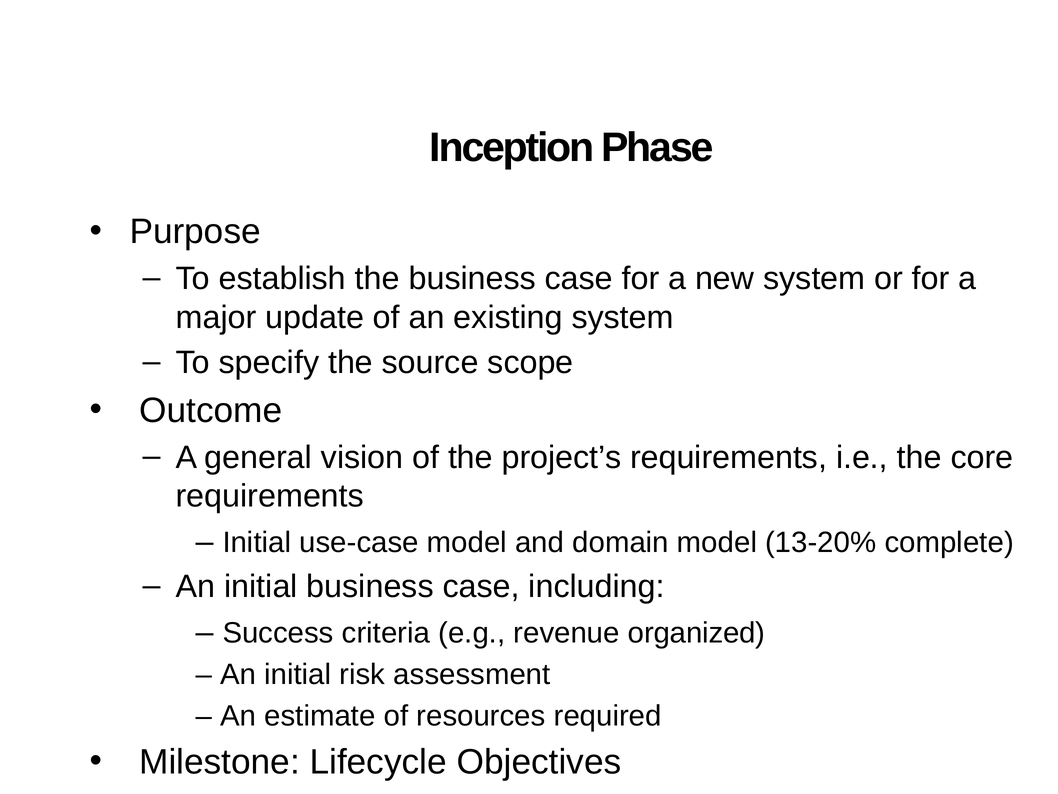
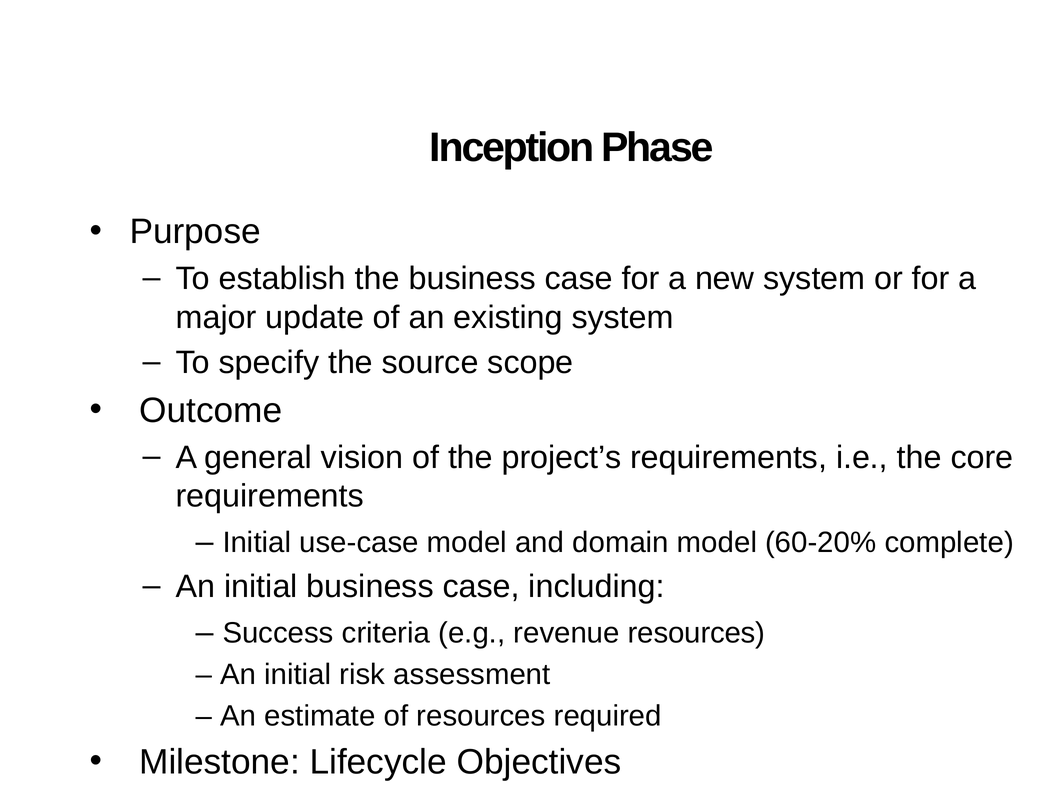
13-20%: 13-20% -> 60-20%
revenue organized: organized -> resources
